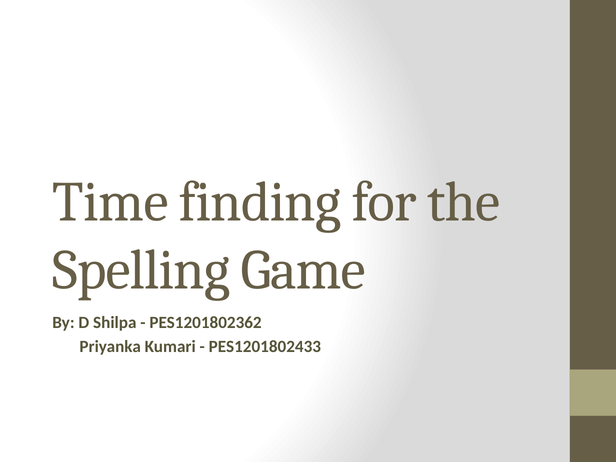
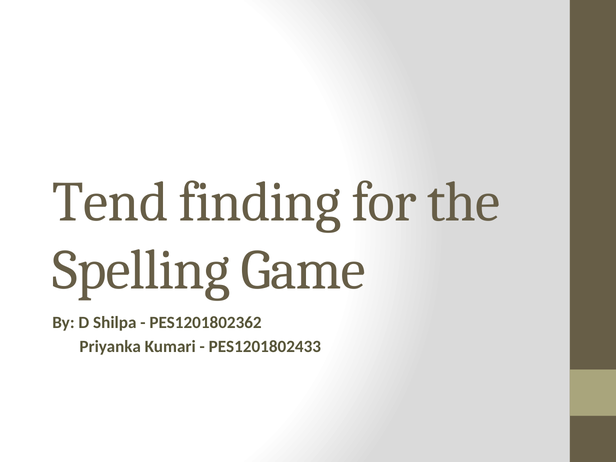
Time: Time -> Tend
